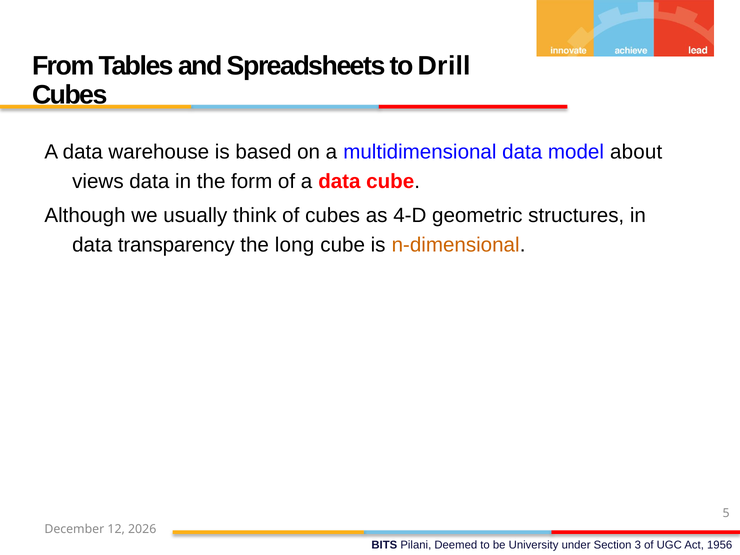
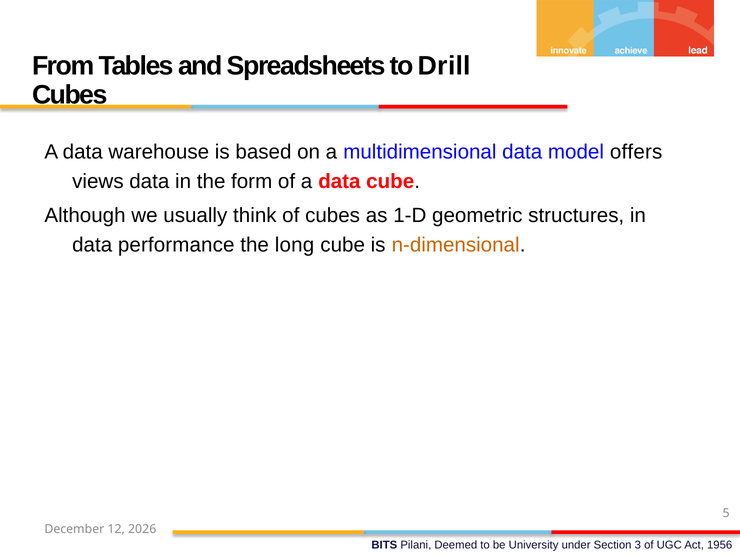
about: about -> offers
4-D: 4-D -> 1-D
transparency: transparency -> performance
